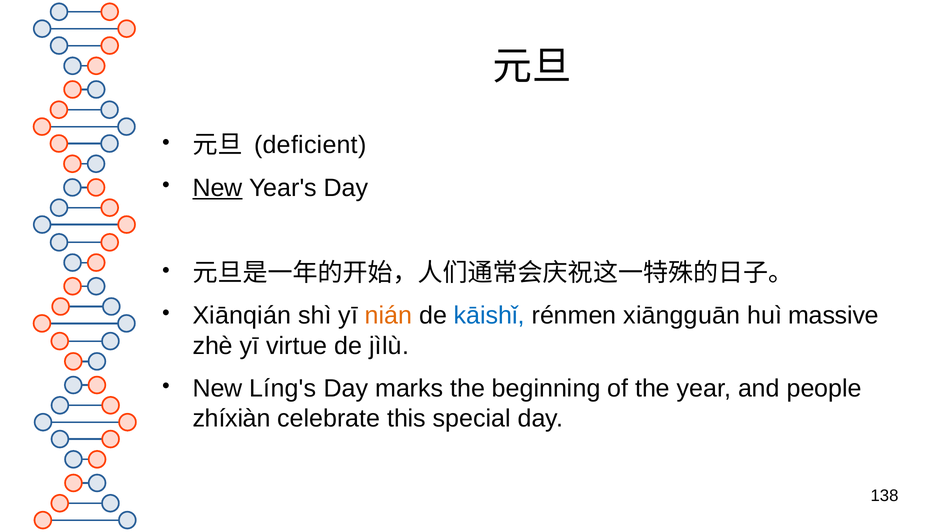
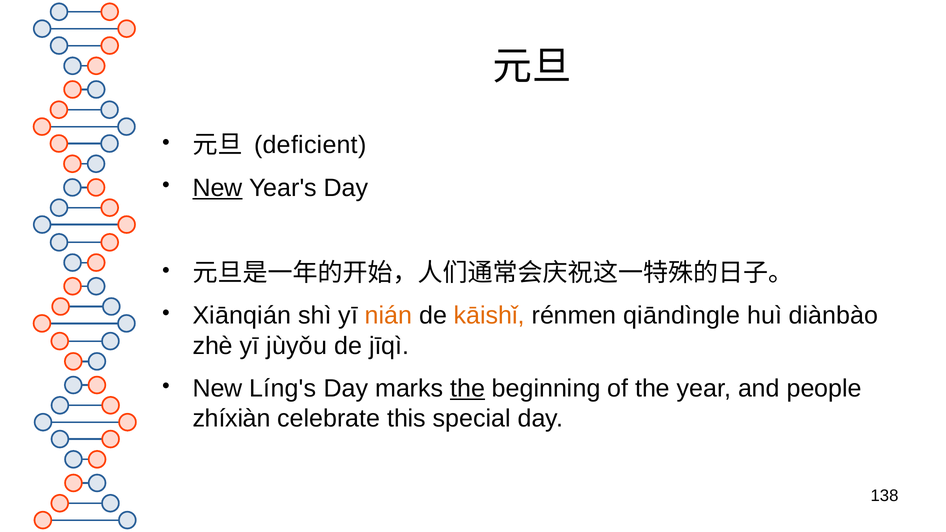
kāishǐ colour: blue -> orange
xiāngguān: xiāngguān -> qiāndìngle
massive: massive -> diànbào
virtue: virtue -> jùyǒu
jìlù: jìlù -> jīqì
the at (468, 389) underline: none -> present
